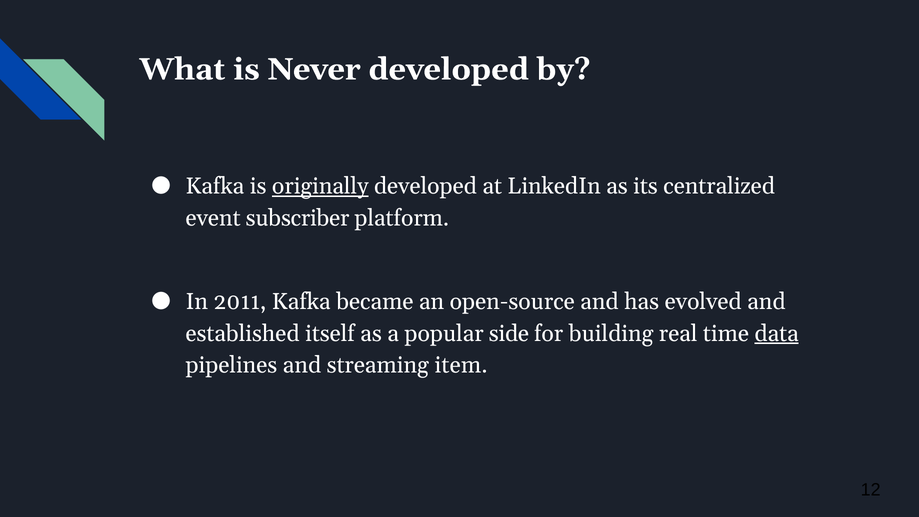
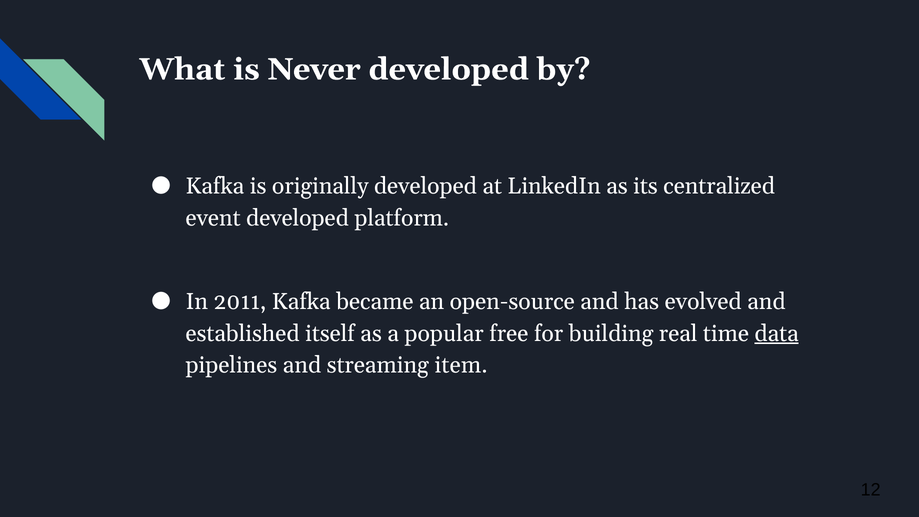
originally underline: present -> none
event subscriber: subscriber -> developed
side: side -> free
